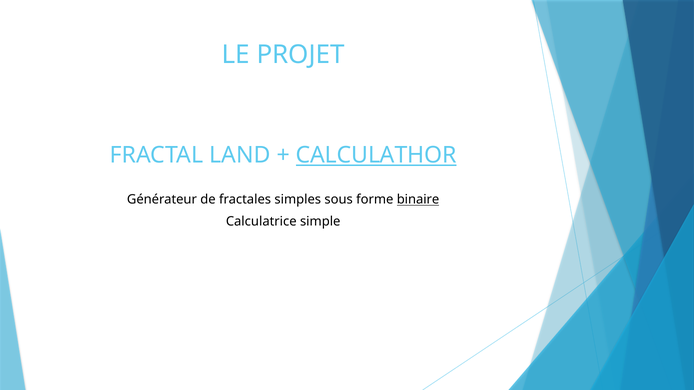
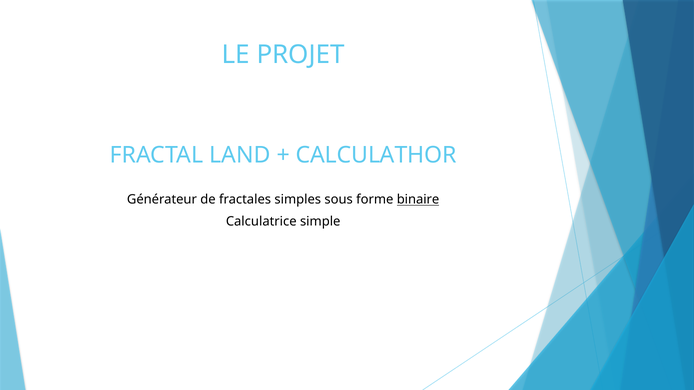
CALCULATHOR underline: present -> none
